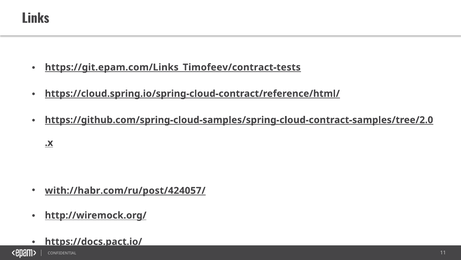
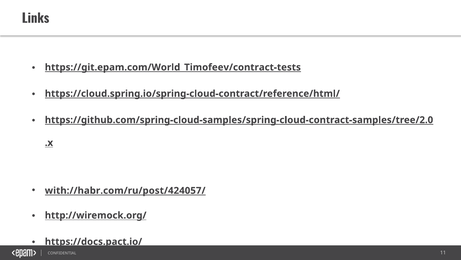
https://git.epam.com/Links_Timofeev/contract-tests: https://git.epam.com/Links_Timofeev/contract-tests -> https://git.epam.com/World_Timofeev/contract-tests
